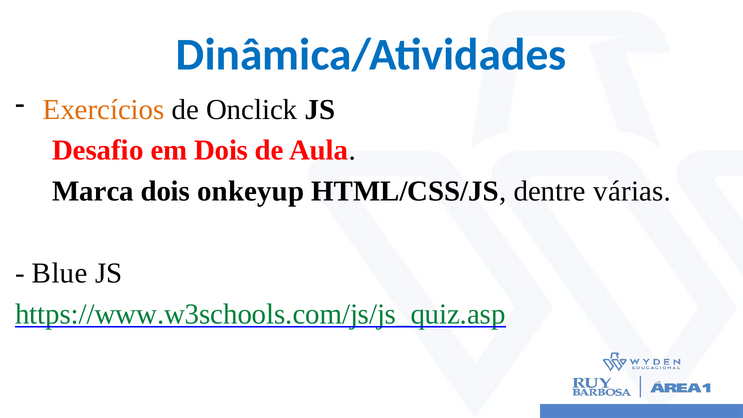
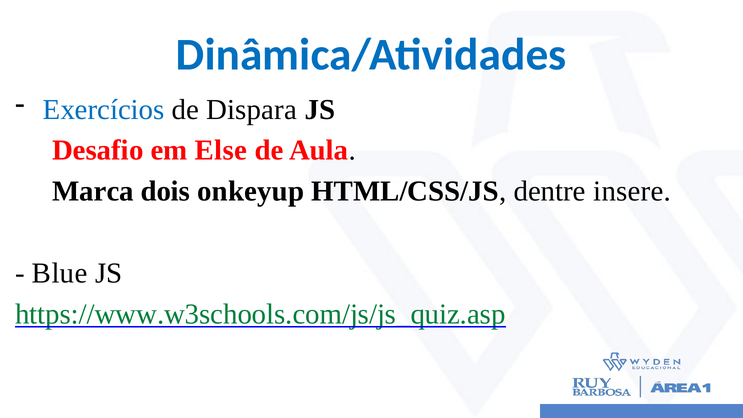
Exercícios colour: orange -> blue
Onclick: Onclick -> Dispara
em Dois: Dois -> Else
várias: várias -> insere
